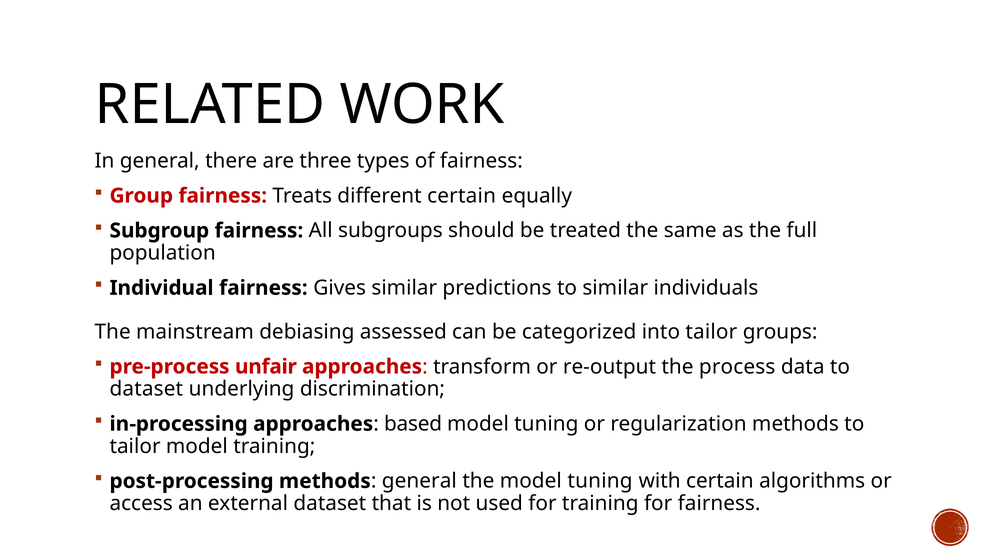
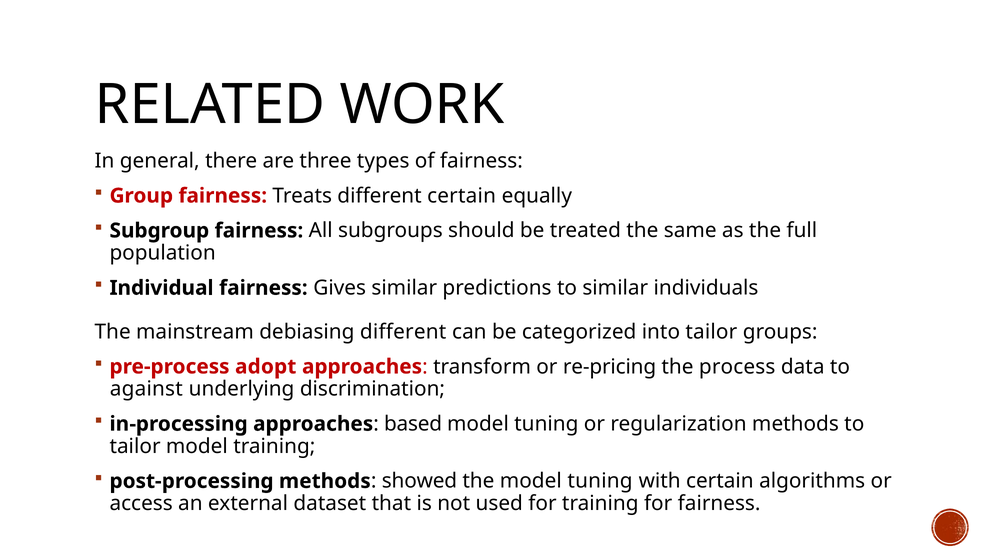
debiasing assessed: assessed -> different
unfair: unfair -> adopt
re-output: re-output -> re-pricing
dataset at (146, 389): dataset -> against
general at (419, 481): general -> showed
